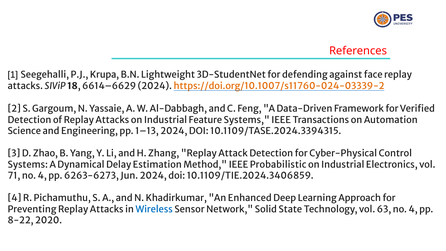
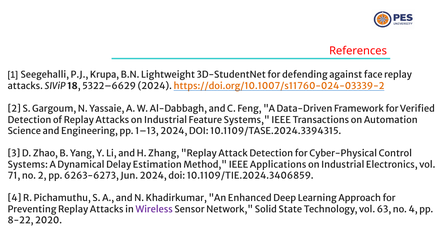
6614–6629: 6614–6629 -> 5322–6629
Probabilistic: Probabilistic -> Applications
71 no 4: 4 -> 2
Wireless colour: blue -> purple
